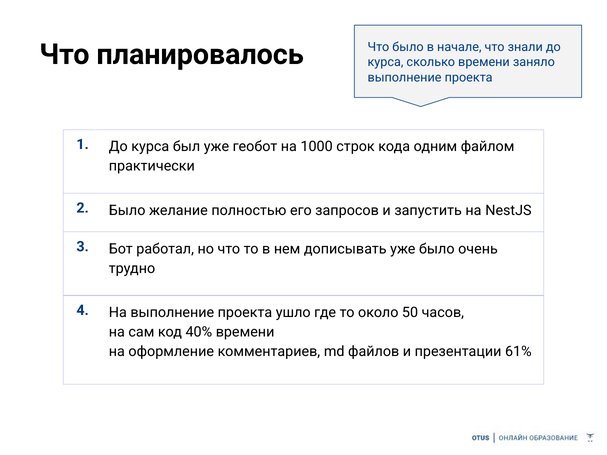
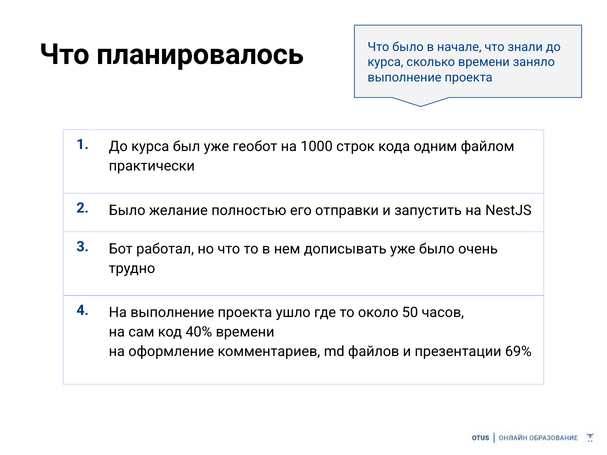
запросов: запросов -> отправки
61%: 61% -> 69%
